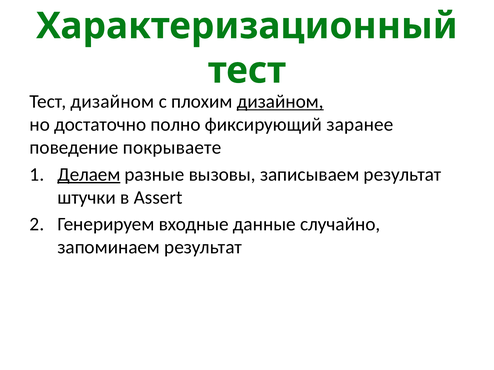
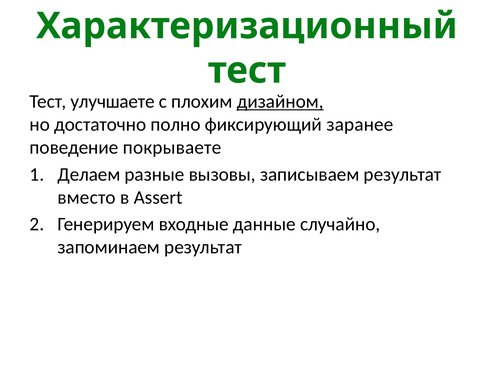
Тест дизайном: дизайном -> улучшаете
Делаем underline: present -> none
штучки: штучки -> вместо
